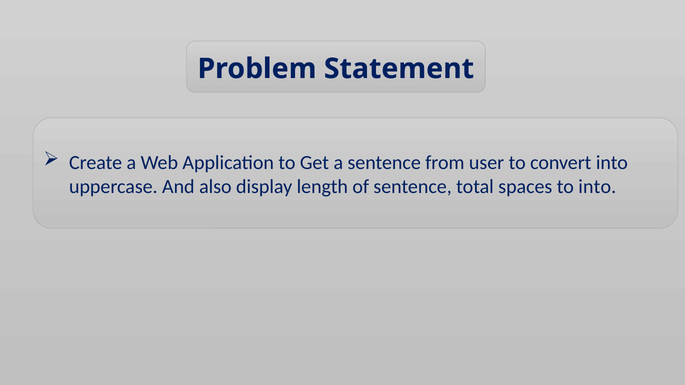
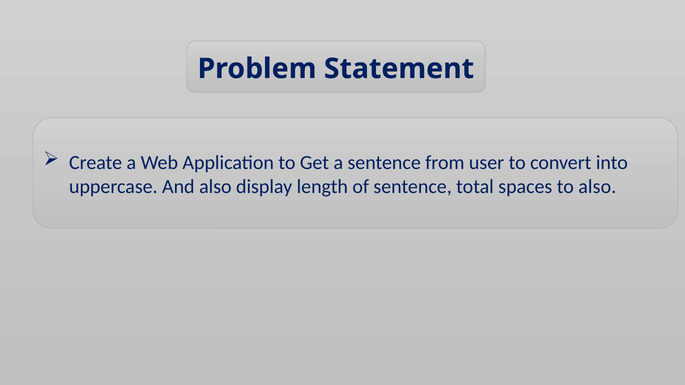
to into: into -> also
